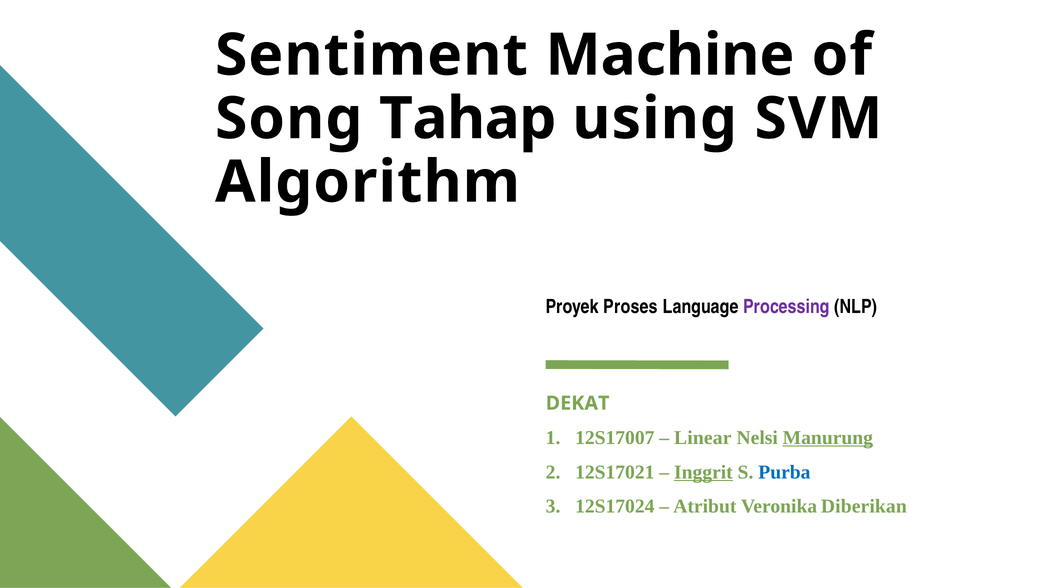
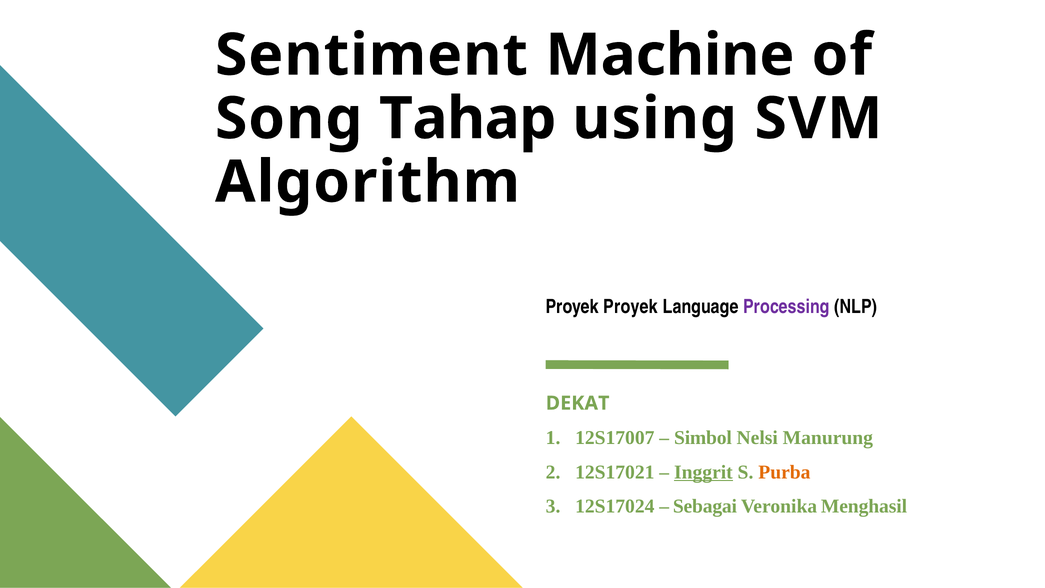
Proyek Proses: Proses -> Proyek
Linear: Linear -> Simbol
Manurung underline: present -> none
Purba colour: blue -> orange
Atribut: Atribut -> Sebagai
Diberikan: Diberikan -> Menghasil
